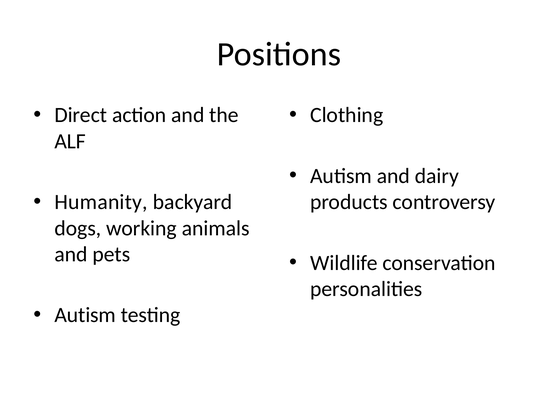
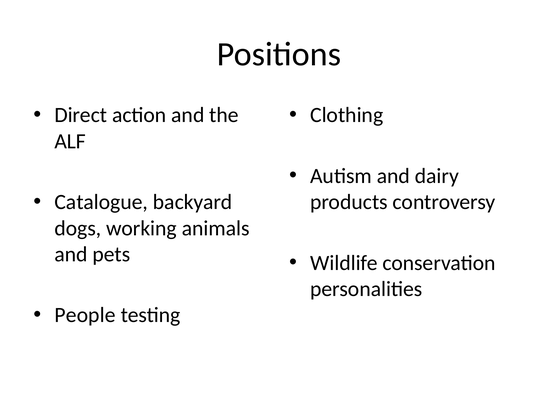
Humanity: Humanity -> Catalogue
Autism at (85, 315): Autism -> People
